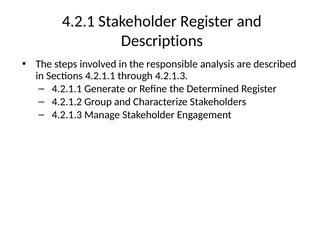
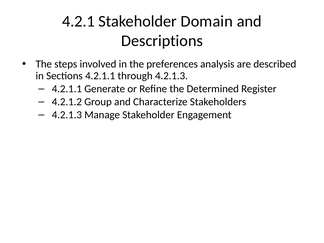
Stakeholder Register: Register -> Domain
responsible: responsible -> preferences
